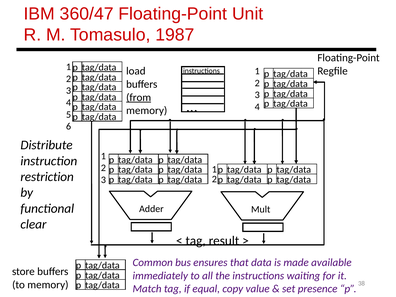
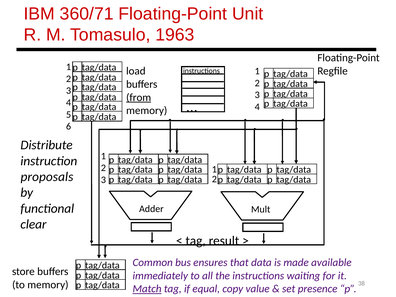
360/47: 360/47 -> 360/71
1987: 1987 -> 1963
restriction: restriction -> proposals
Match underline: none -> present
